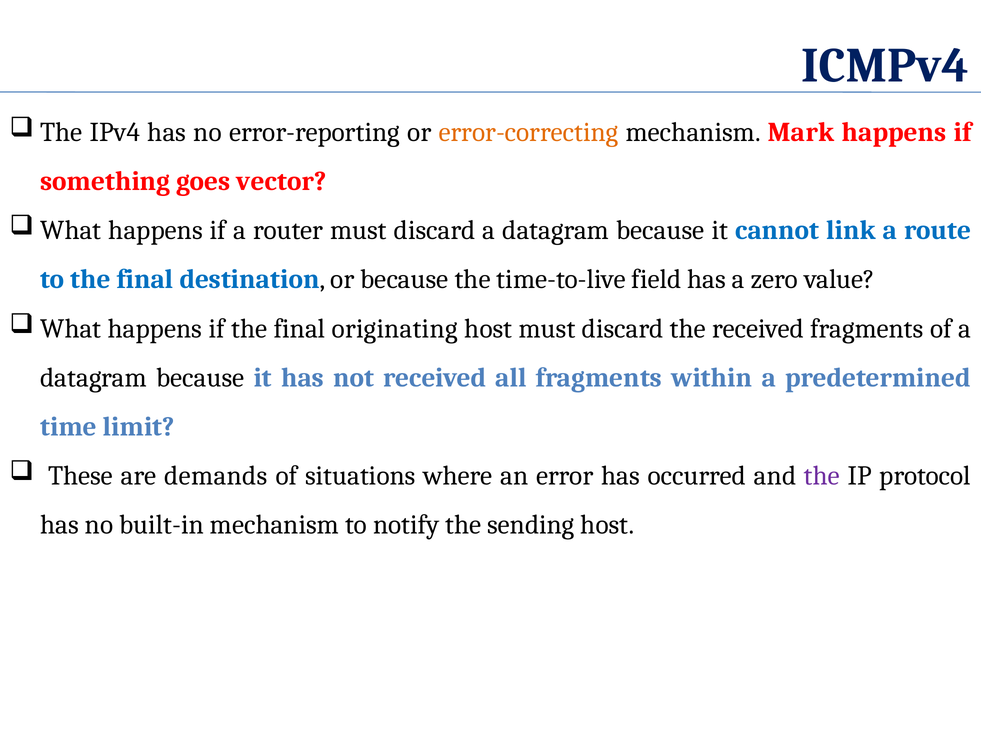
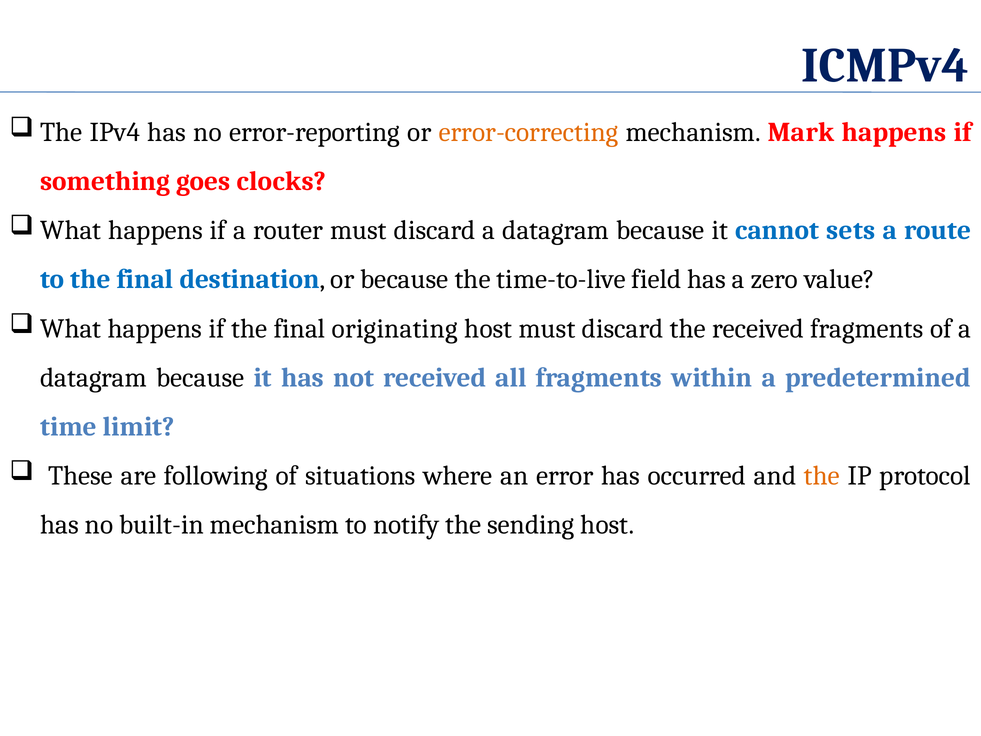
vector: vector -> clocks
link: link -> sets
demands: demands -> following
the at (822, 476) colour: purple -> orange
